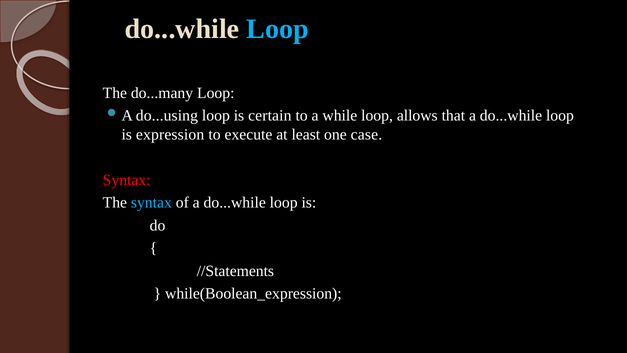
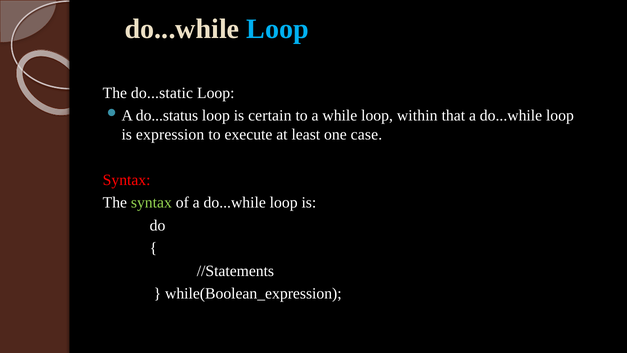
do...many: do...many -> do...static
do...using: do...using -> do...status
allows: allows -> within
syntax at (151, 203) colour: light blue -> light green
